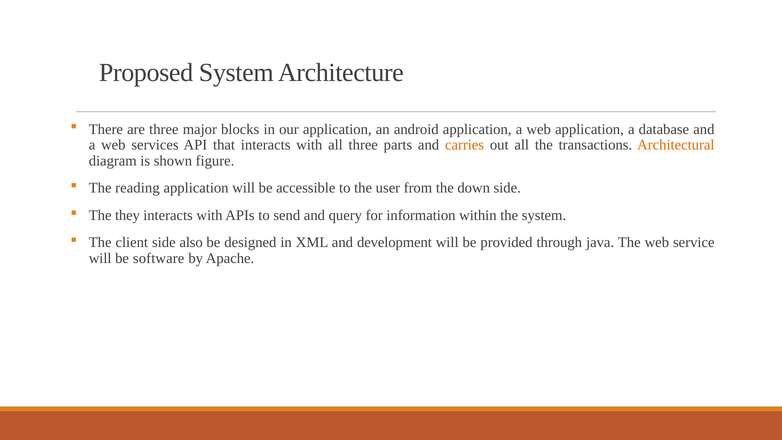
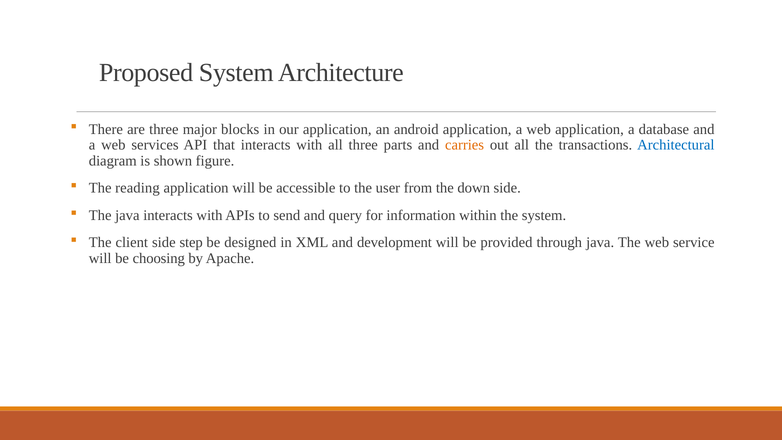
Architectural colour: orange -> blue
The they: they -> java
also: also -> step
software: software -> choosing
